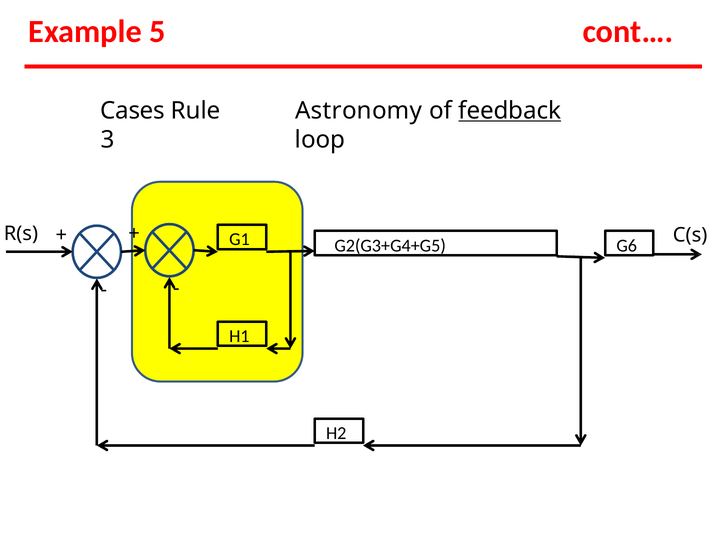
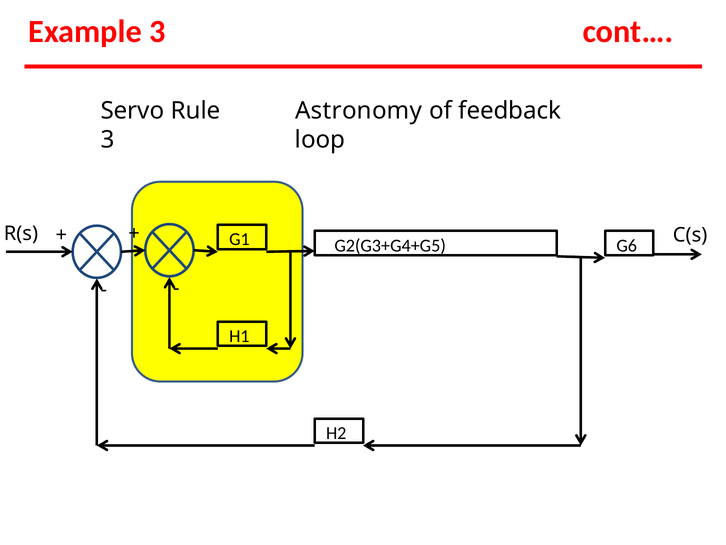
Example 5: 5 -> 3
Cases: Cases -> Servo
feedback underline: present -> none
